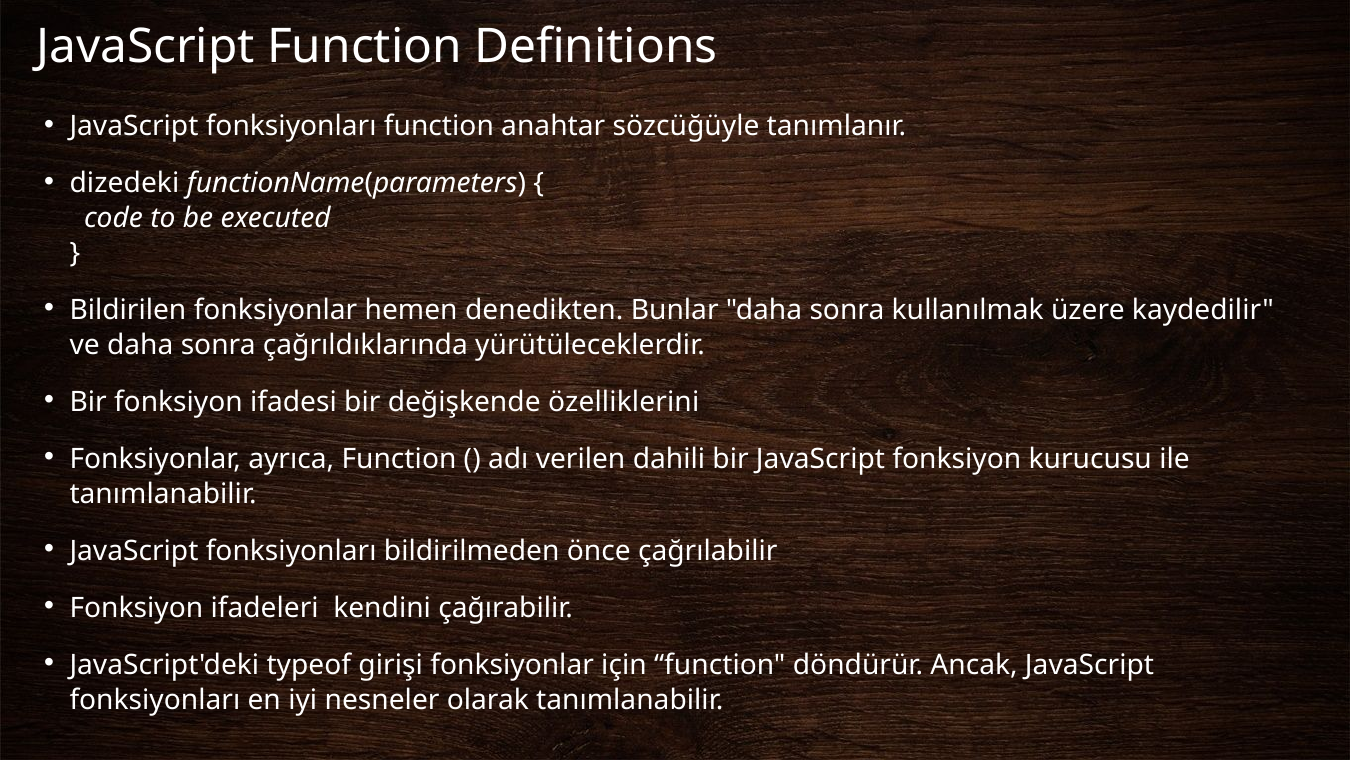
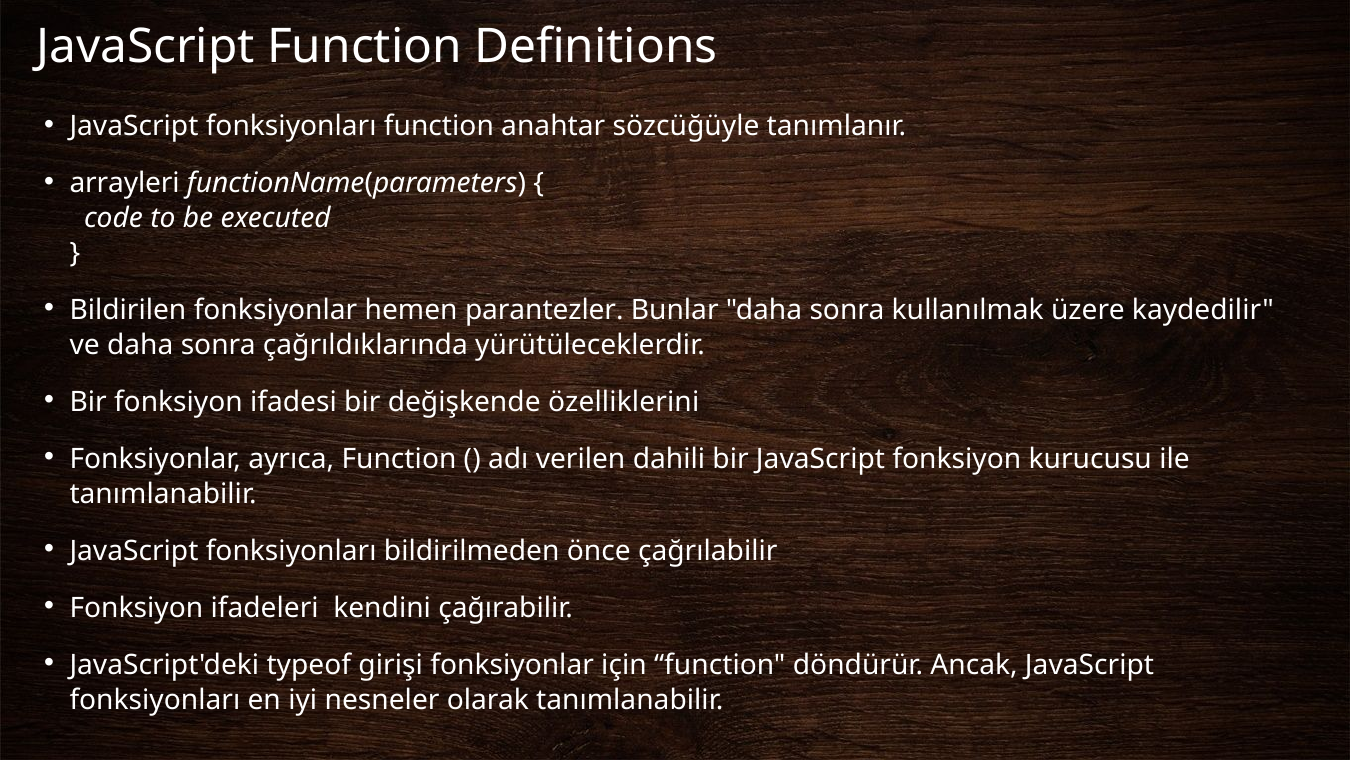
dizedeki: dizedeki -> arrayleri
denedikten: denedikten -> parantezler
